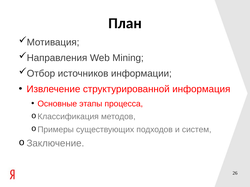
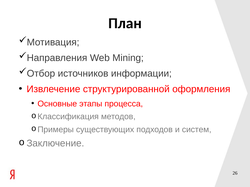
информация: информация -> оформления
